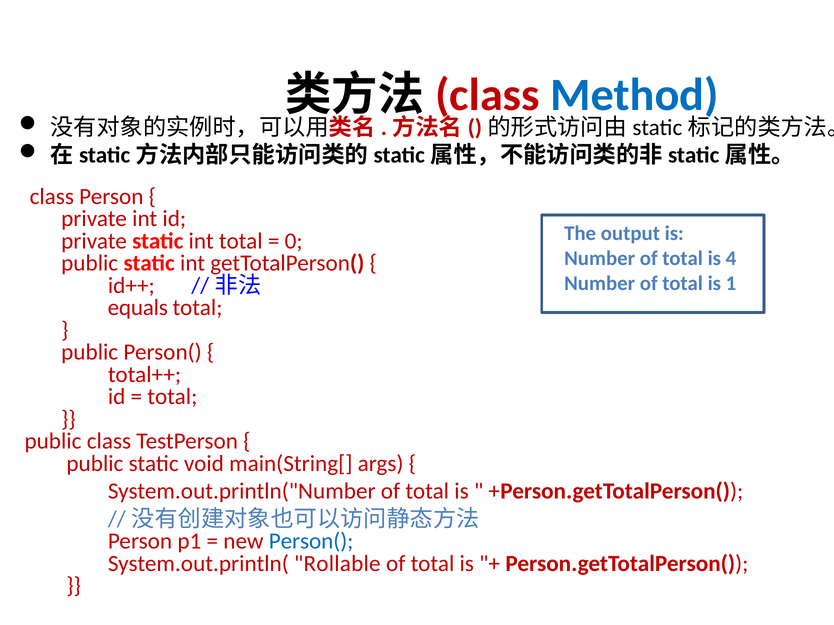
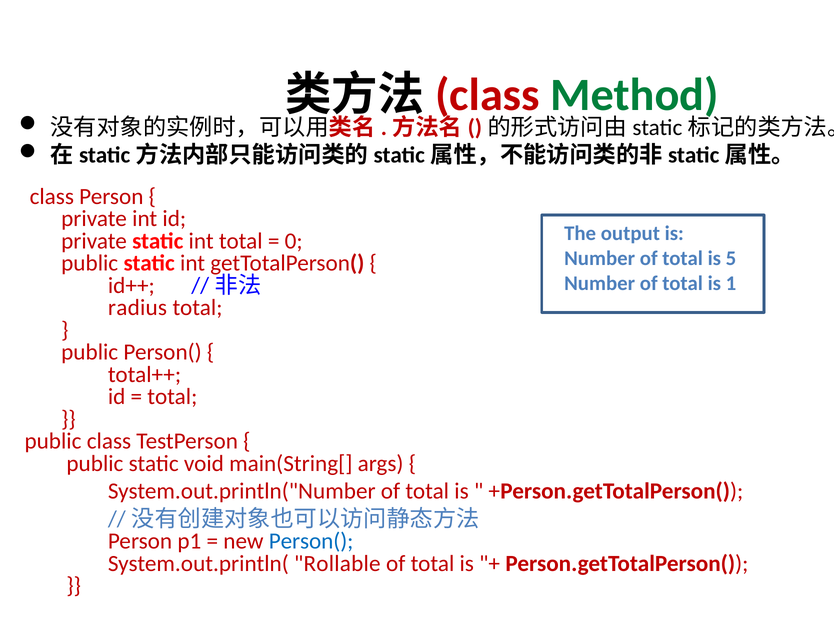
Method colour: blue -> green
4: 4 -> 5
equals: equals -> radius
